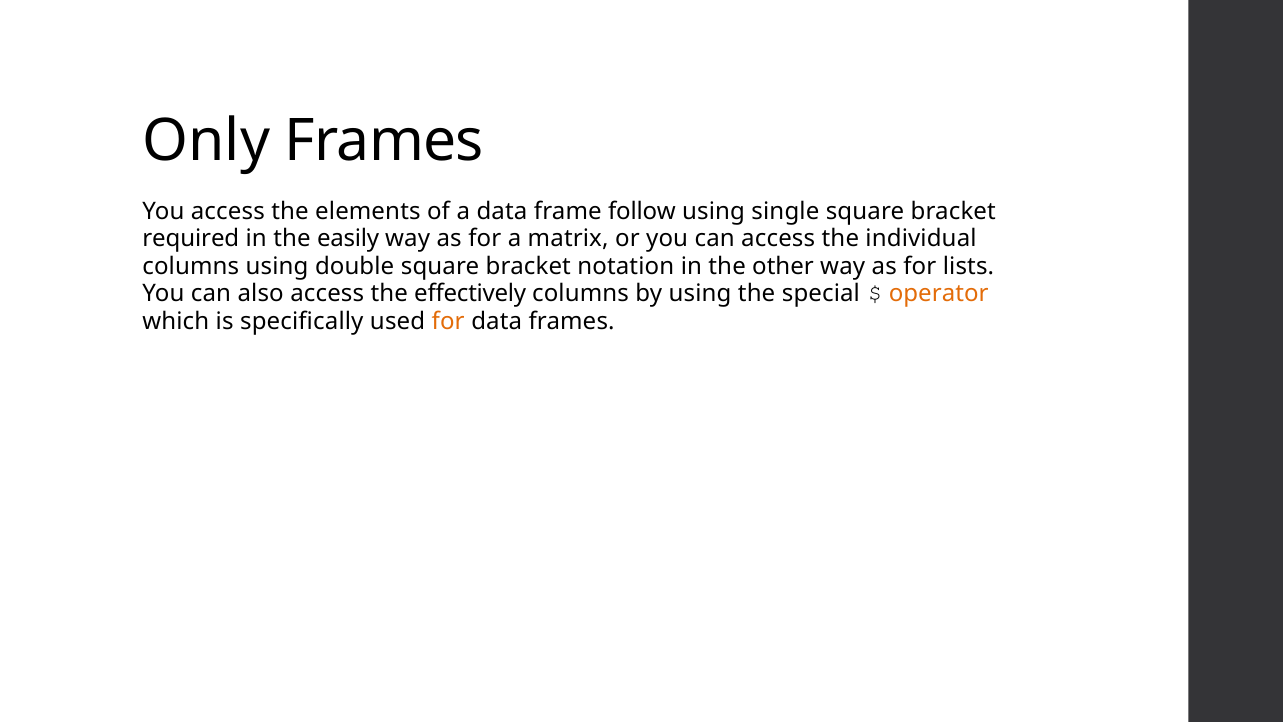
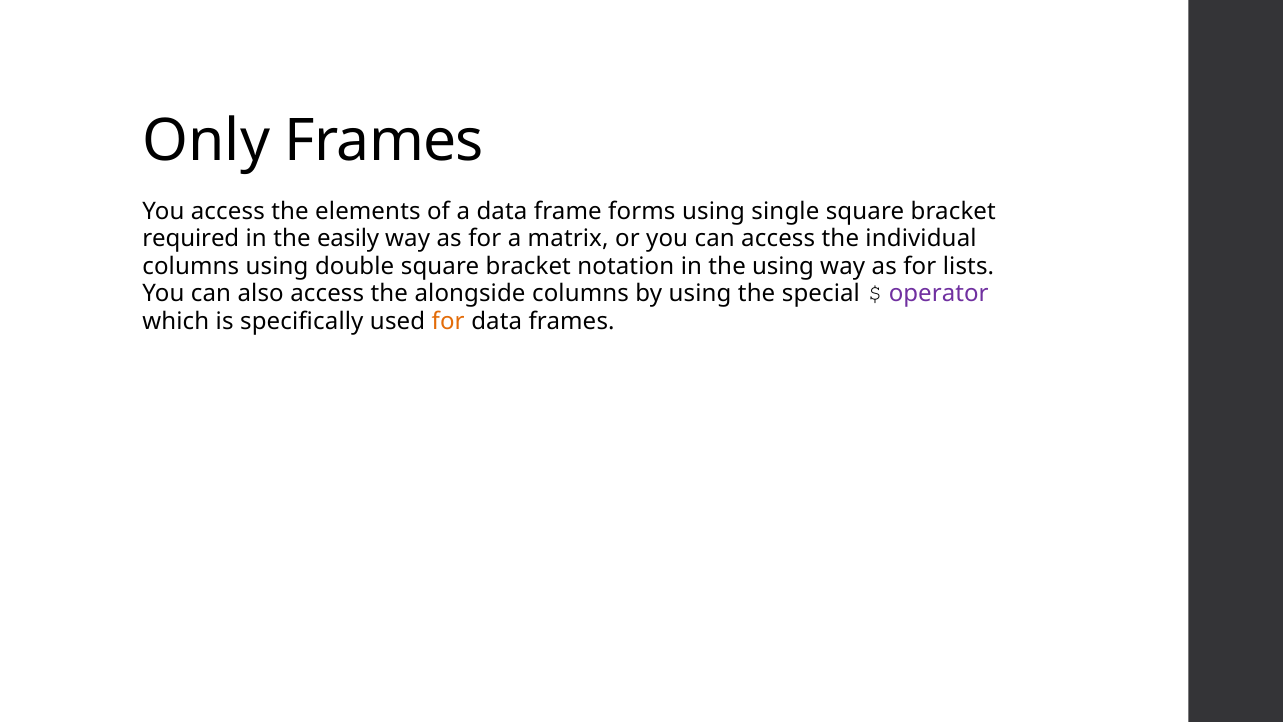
follow: follow -> forms
the other: other -> using
effectively: effectively -> alongside
operator colour: orange -> purple
